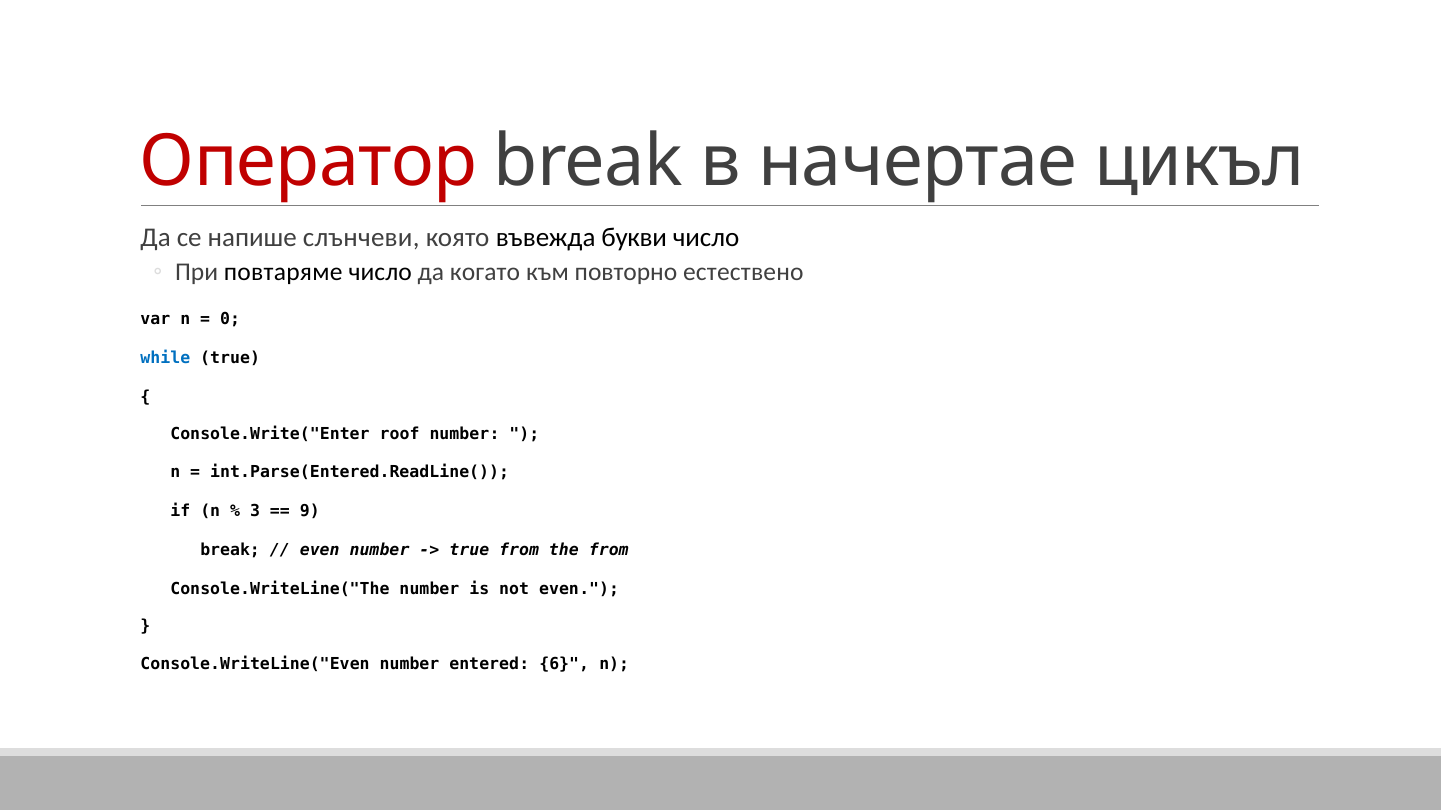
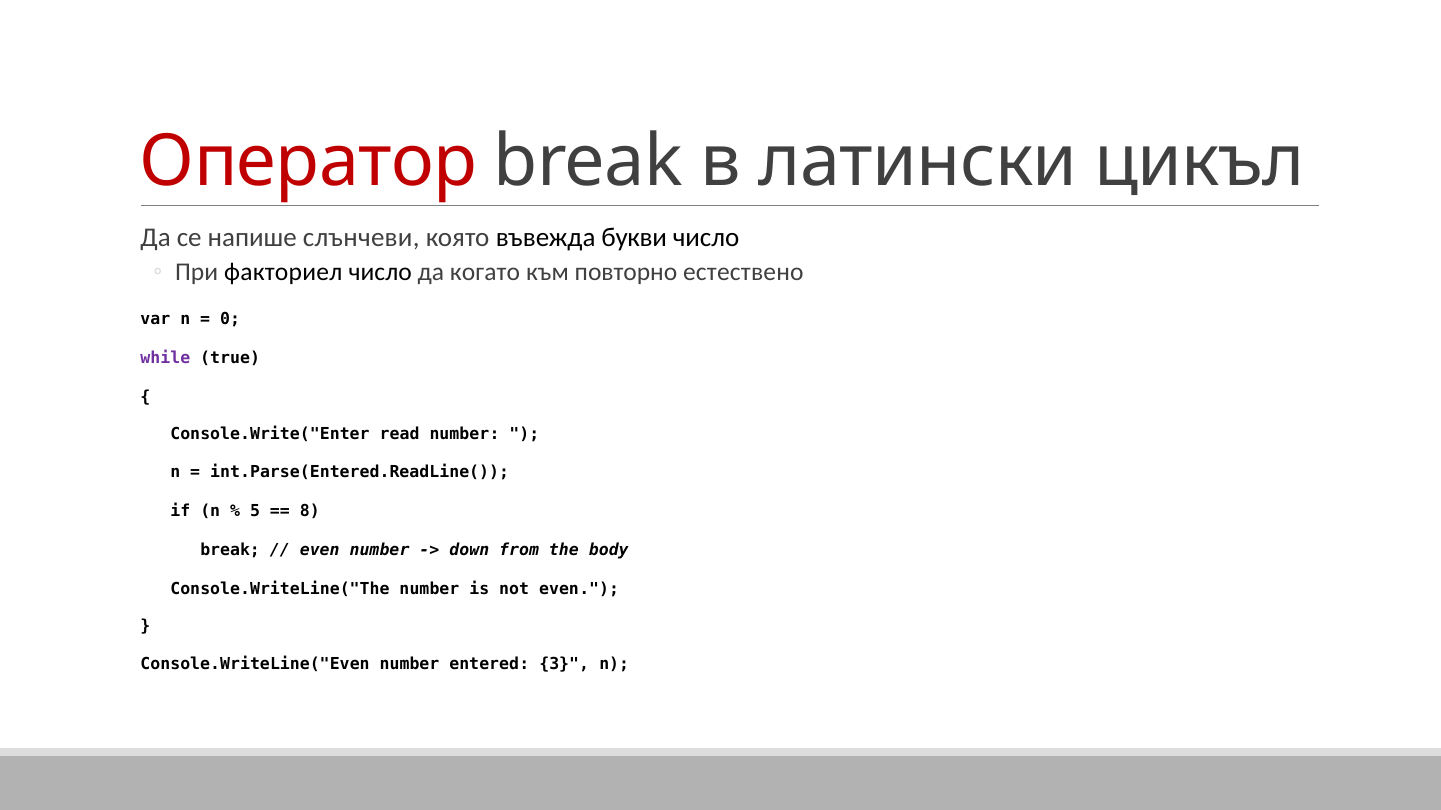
начертае: начертае -> латински
повтаряме: повтаряме -> факториел
while colour: blue -> purple
roof: roof -> read
3: 3 -> 5
9: 9 -> 8
true at (469, 550): true -> down
the from: from -> body
6: 6 -> 3
